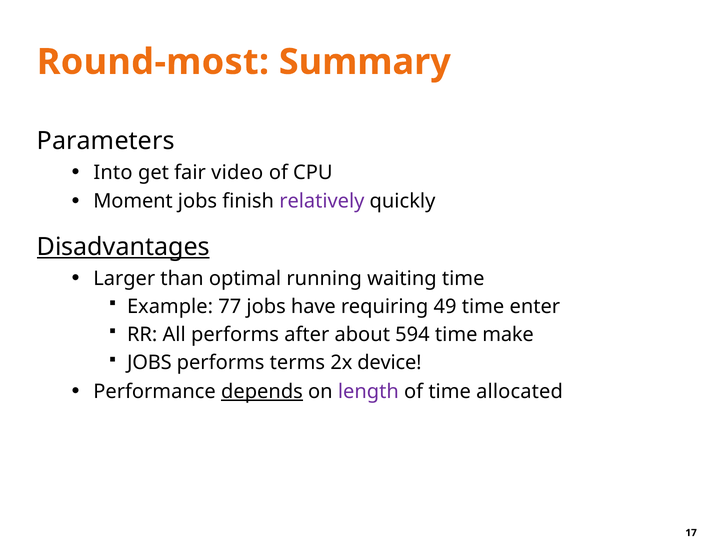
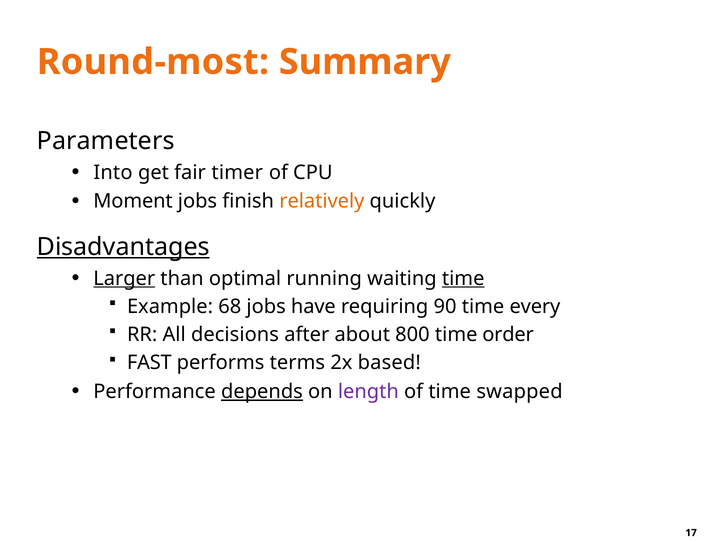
video: video -> timer
relatively colour: purple -> orange
Larger underline: none -> present
time at (463, 278) underline: none -> present
77: 77 -> 68
49: 49 -> 90
enter: enter -> every
All performs: performs -> decisions
594: 594 -> 800
make: make -> order
JOBS at (149, 362): JOBS -> FAST
device: device -> based
allocated: allocated -> swapped
